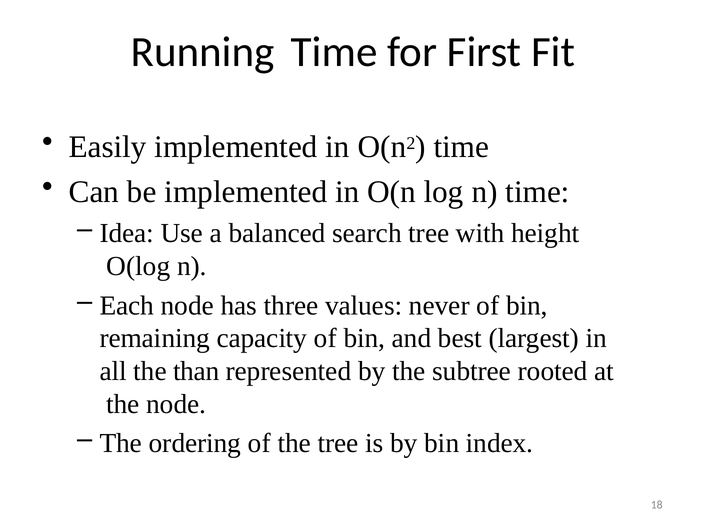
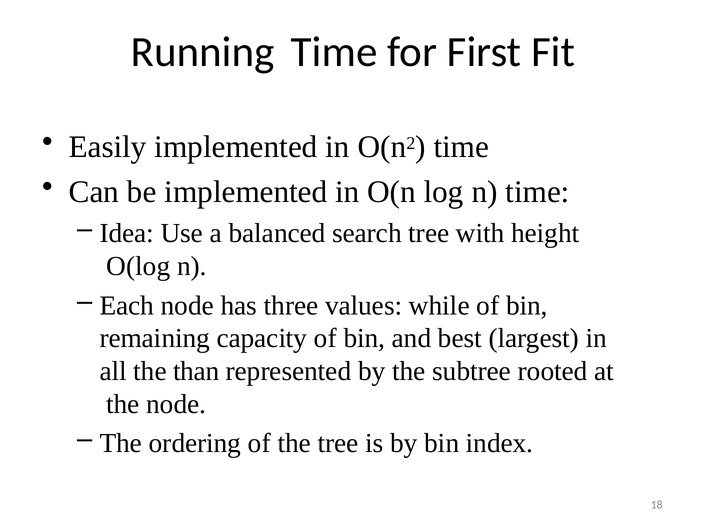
never: never -> while
